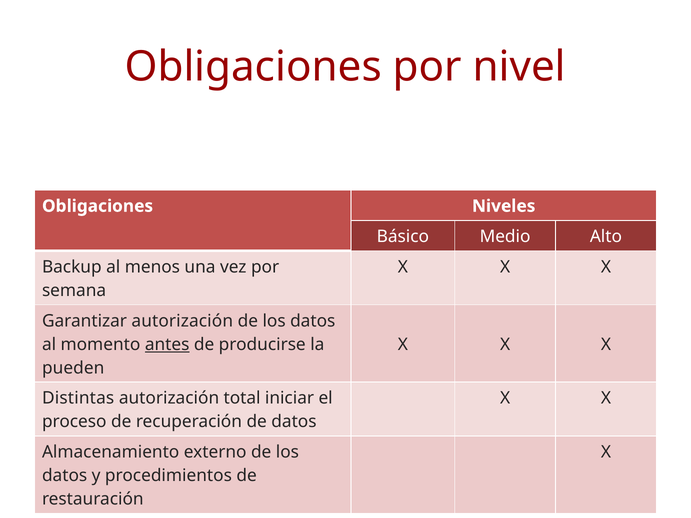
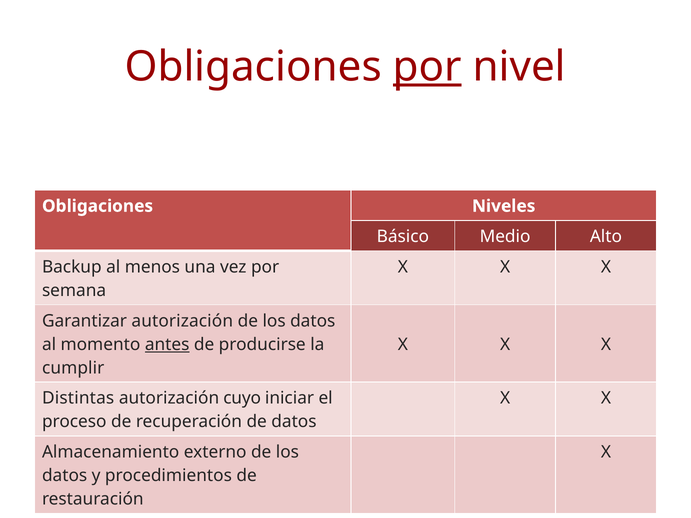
por at (427, 67) underline: none -> present
pueden: pueden -> cumplir
total: total -> cuyo
